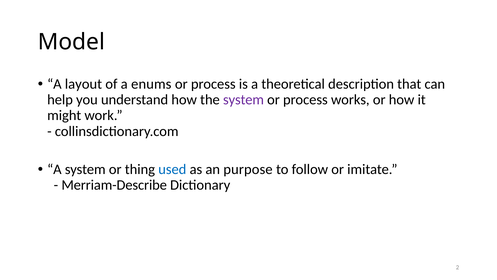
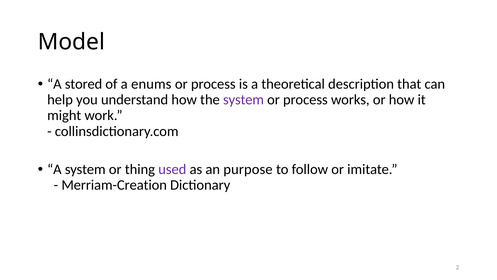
layout: layout -> stored
used colour: blue -> purple
Merriam-Describe: Merriam-Describe -> Merriam-Creation
